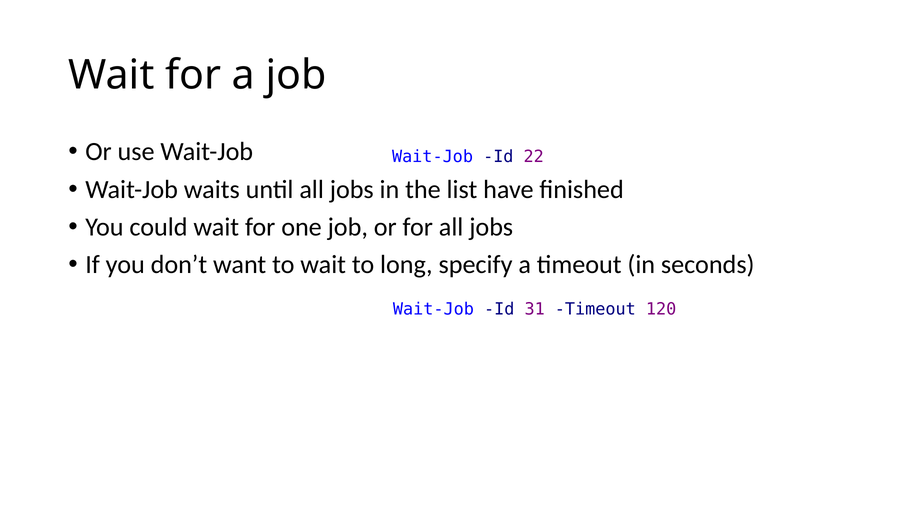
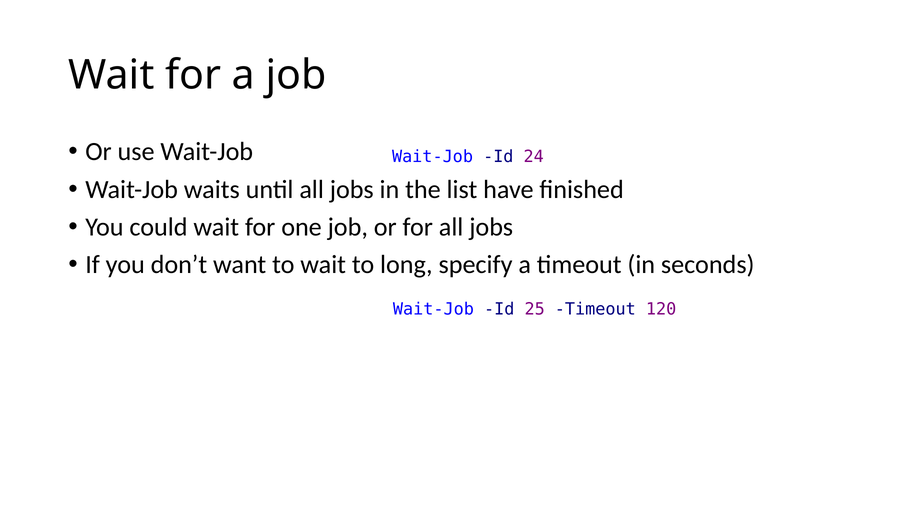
22: 22 -> 24
31: 31 -> 25
